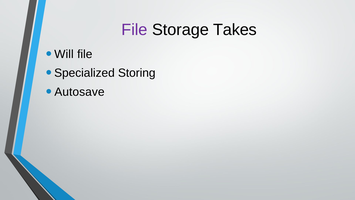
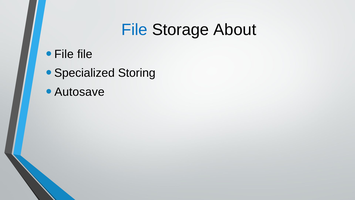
File at (134, 30) colour: purple -> blue
Takes: Takes -> About
Will at (64, 54): Will -> File
